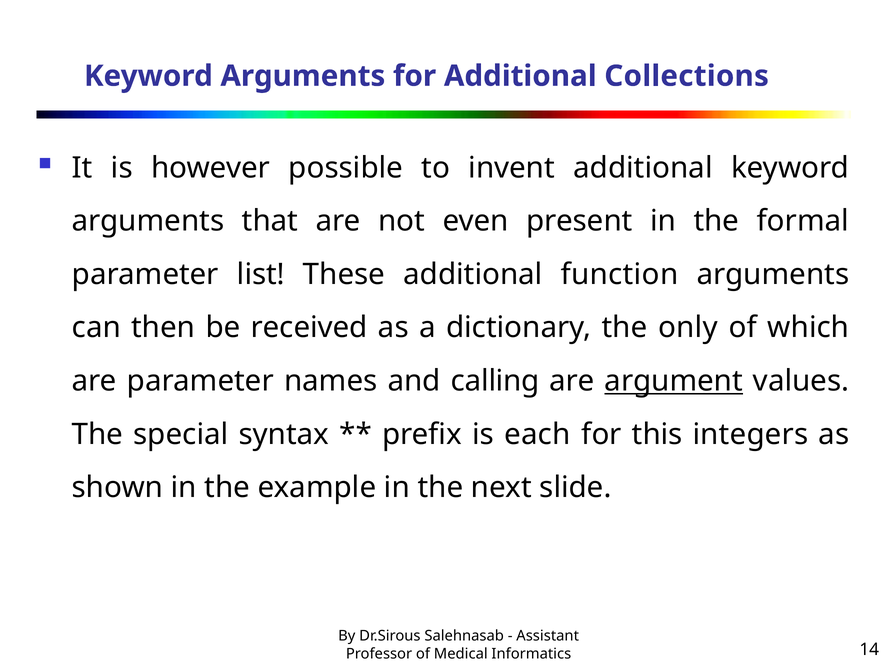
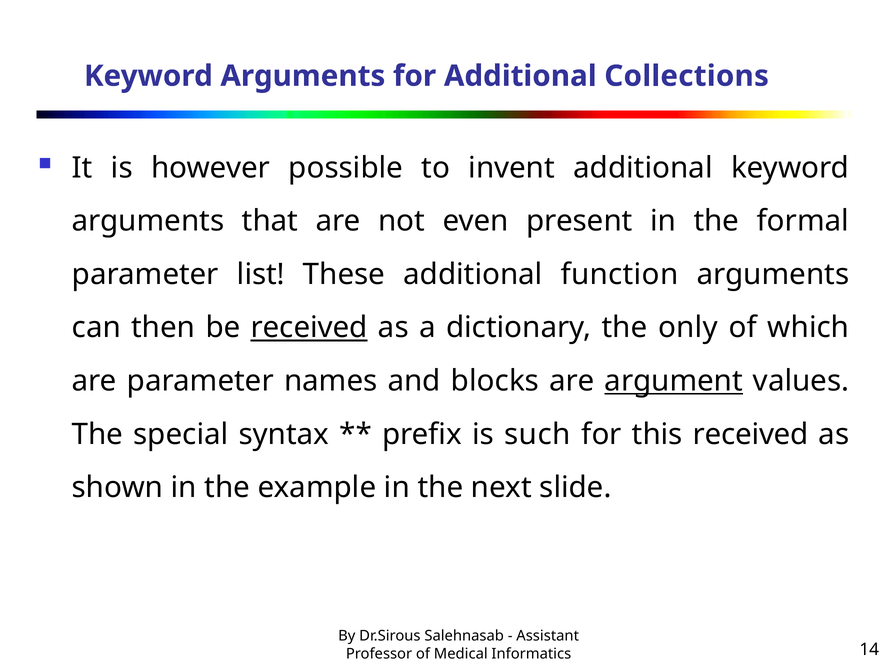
received at (309, 328) underline: none -> present
calling: calling -> blocks
each: each -> such
this integers: integers -> received
